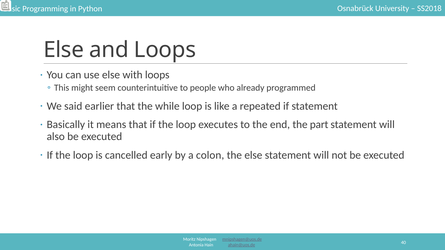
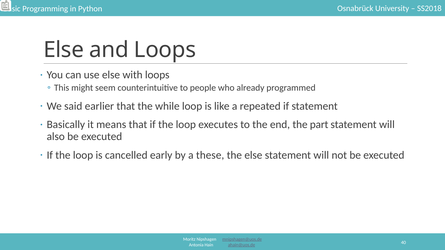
colon: colon -> these
